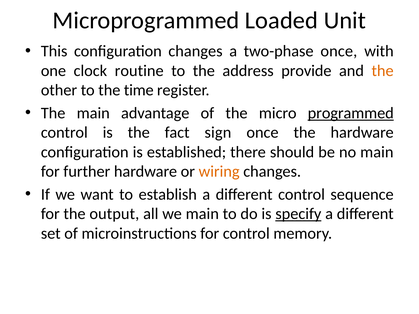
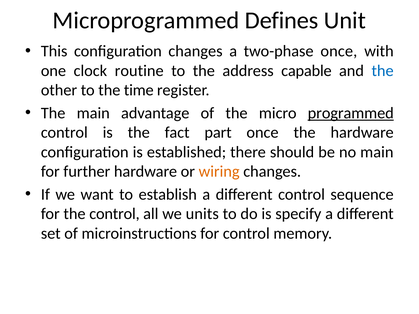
Loaded: Loaded -> Defines
provide: provide -> capable
the at (383, 71) colour: orange -> blue
sign: sign -> part
the output: output -> control
we main: main -> units
specify underline: present -> none
